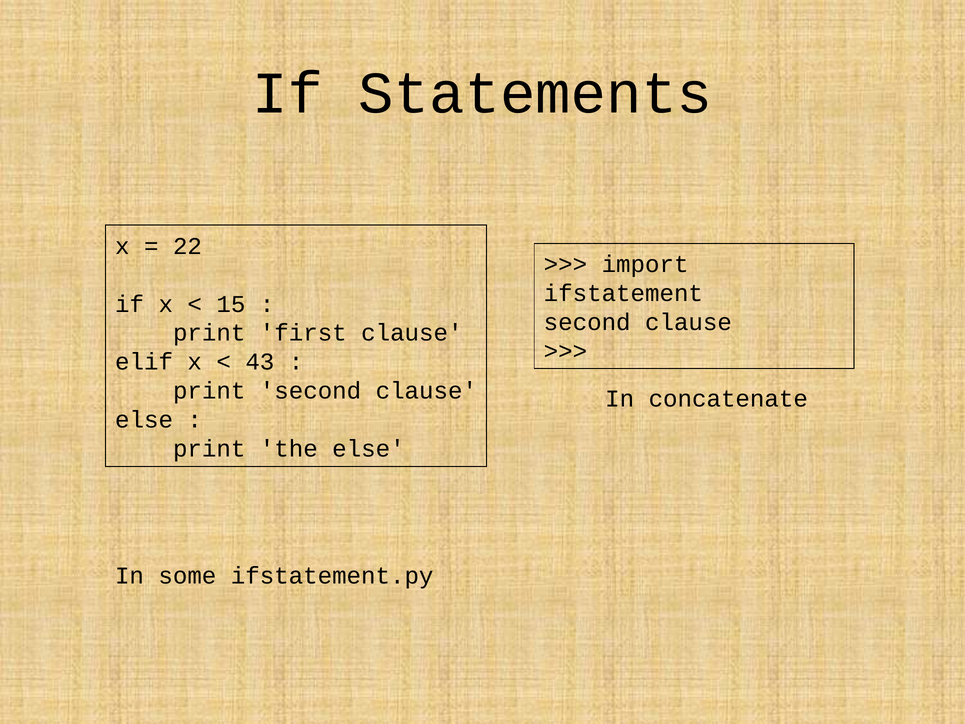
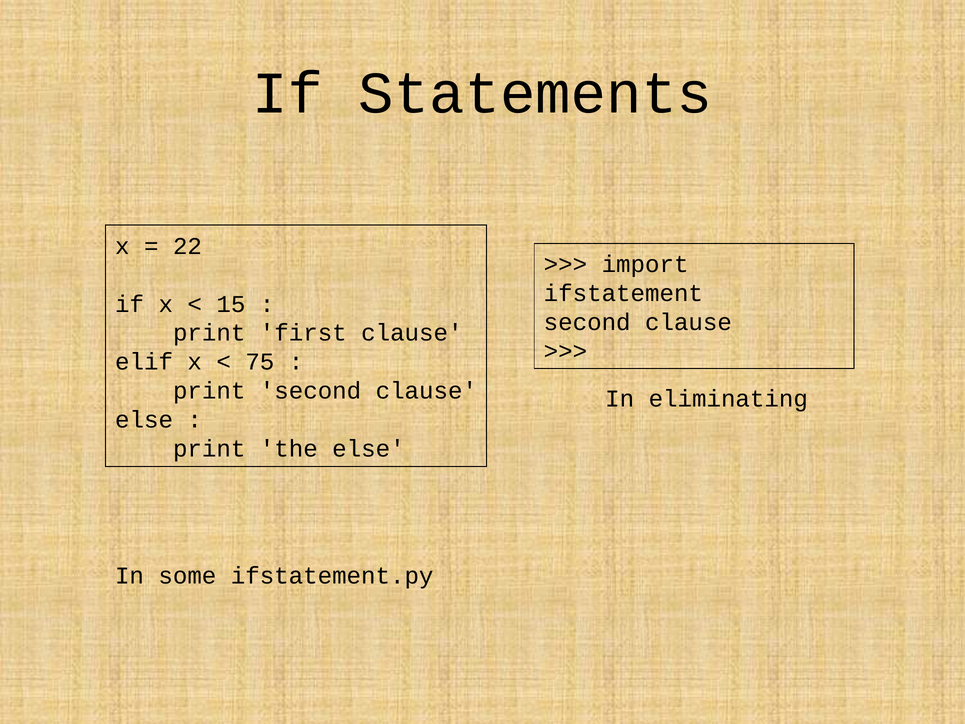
43: 43 -> 75
concatenate: concatenate -> eliminating
